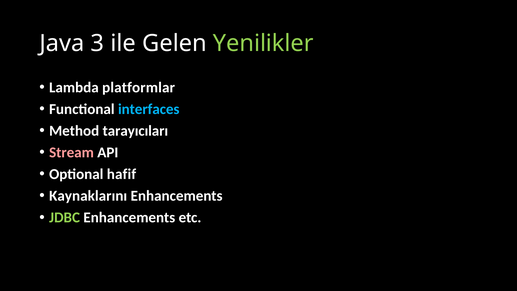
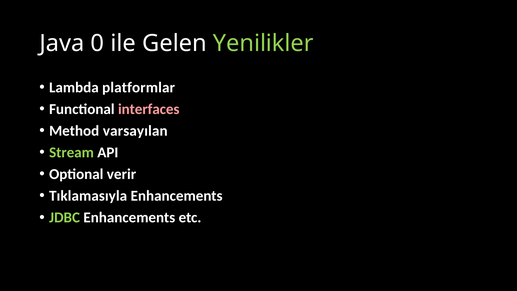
3: 3 -> 0
interfaces colour: light blue -> pink
tarayıcıları: tarayıcıları -> varsayılan
Stream colour: pink -> light green
hafif: hafif -> verir
Kaynaklarını: Kaynaklarını -> Tıklamasıyla
